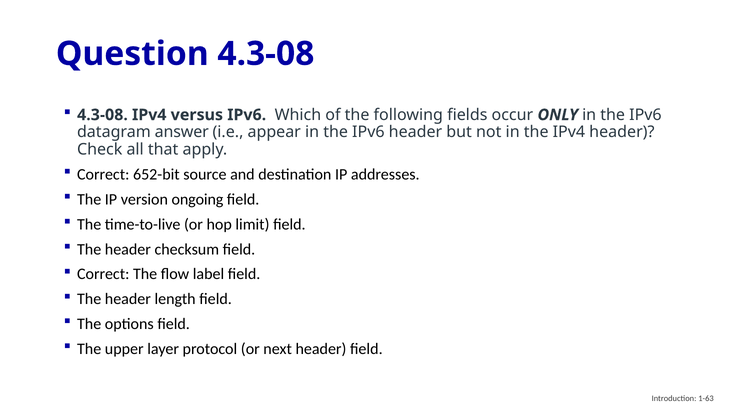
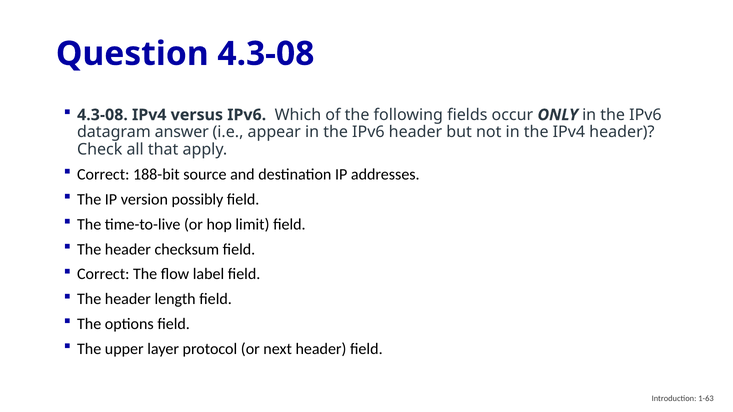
652-bit: 652-bit -> 188-bit
ongoing: ongoing -> possibly
